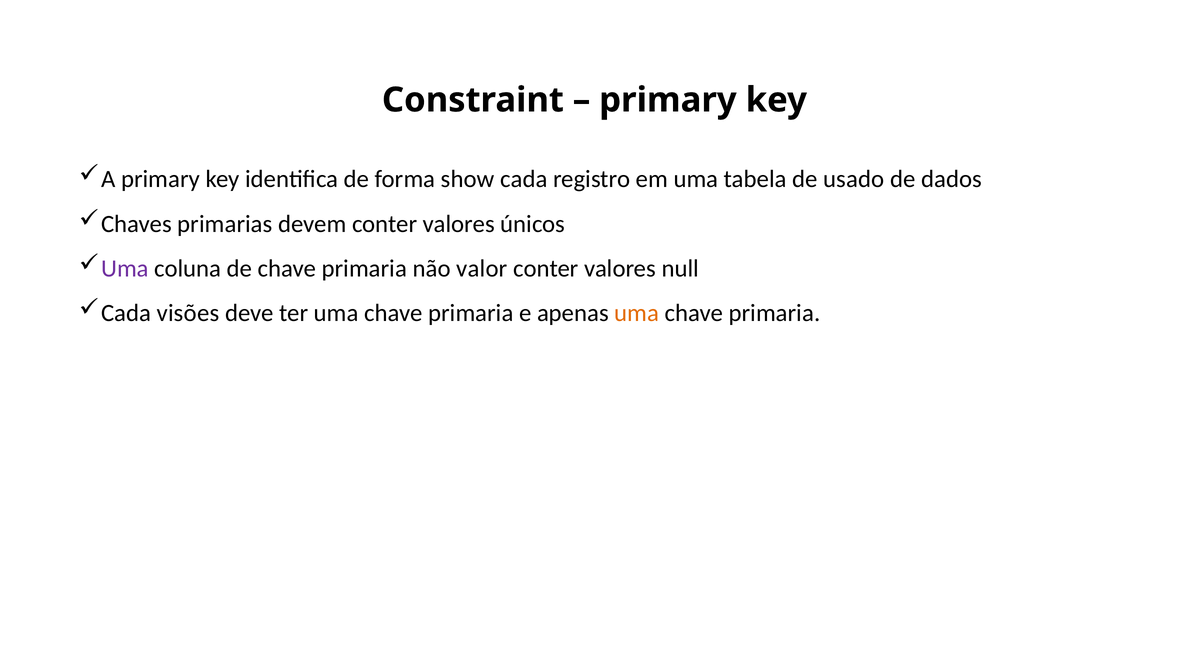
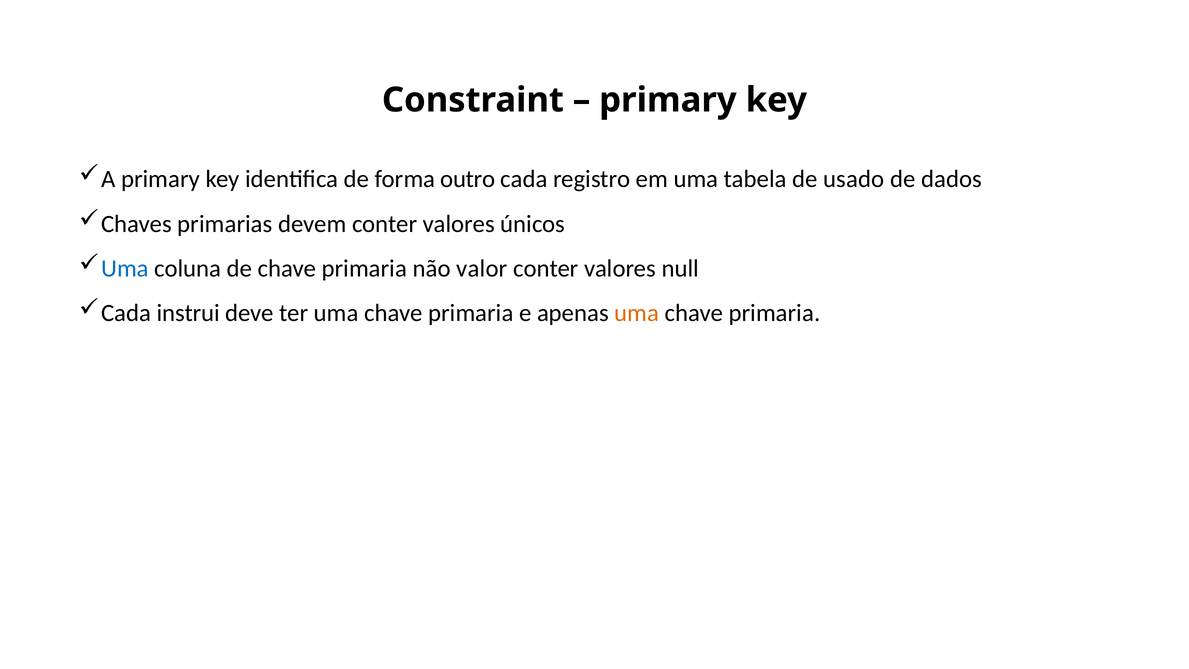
show: show -> outro
Uma at (125, 269) colour: purple -> blue
visões: visões -> instrui
